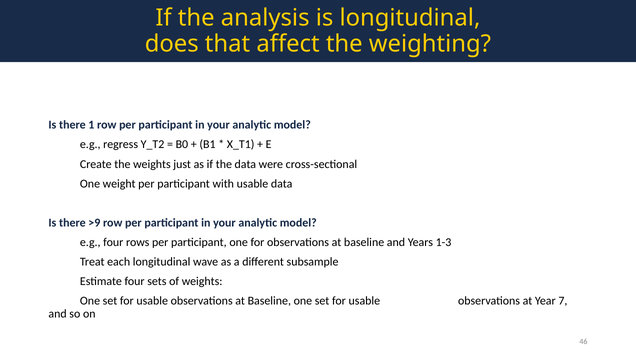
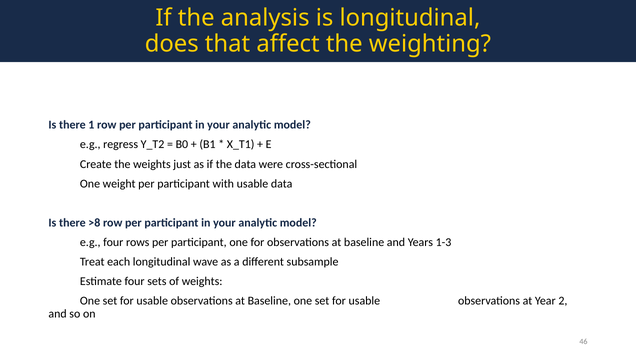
>9: >9 -> >8
7: 7 -> 2
